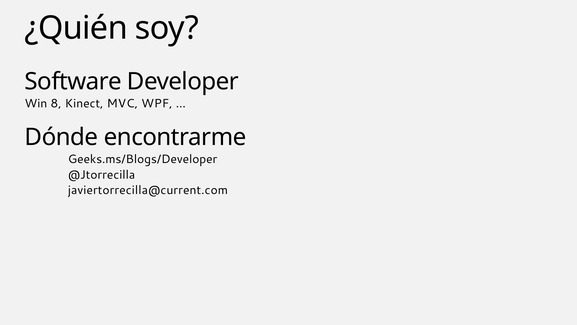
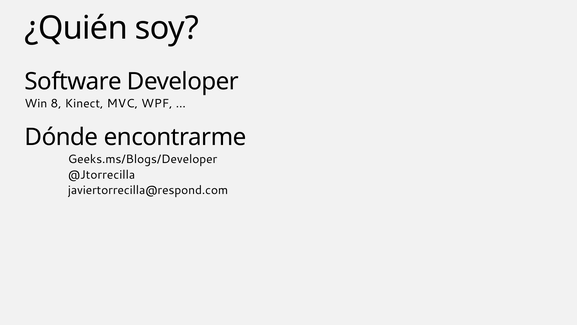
javiertorrecilla@current.com: javiertorrecilla@current.com -> javiertorrecilla@respond.com
